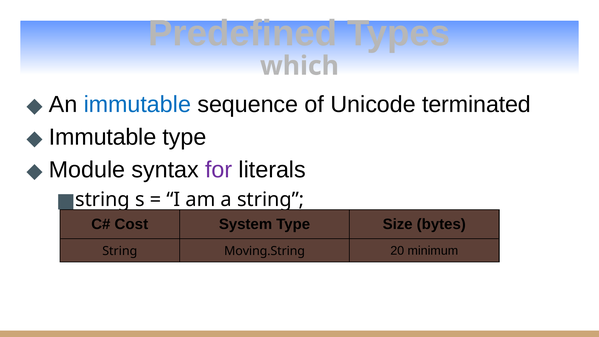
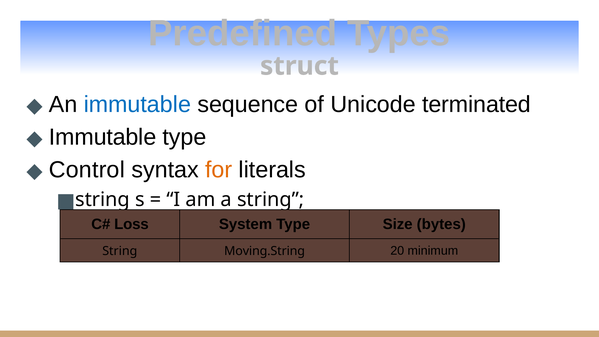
which: which -> struct
Module: Module -> Control
for colour: purple -> orange
Cost: Cost -> Loss
